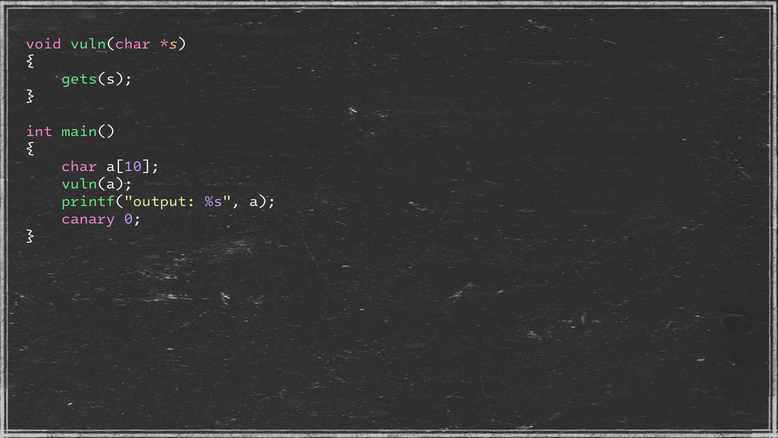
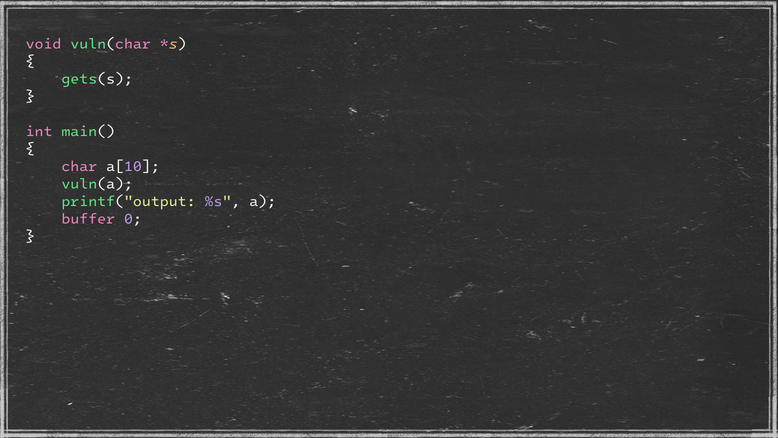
canary: canary -> buffer
